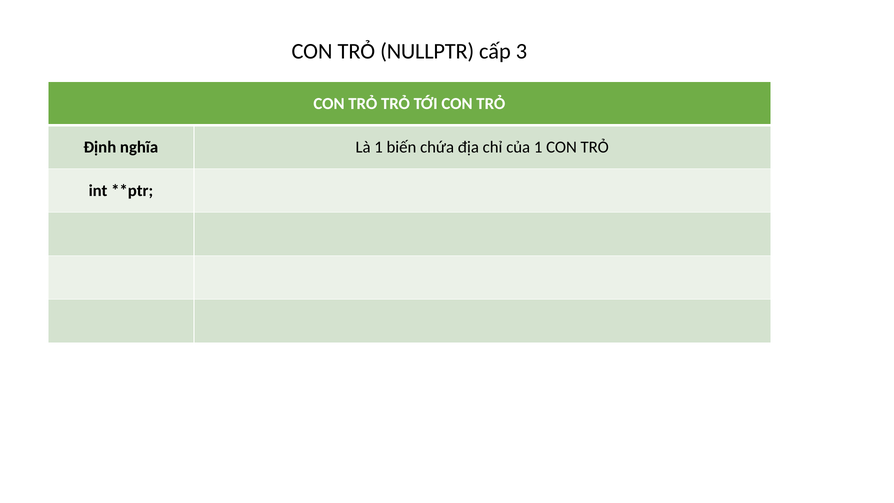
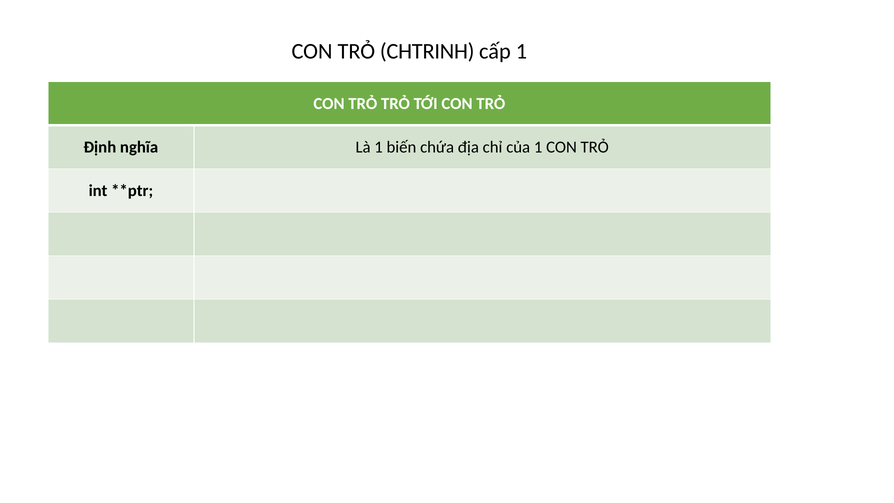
NULLPTR: NULLPTR -> CHTRINH
cấp 3: 3 -> 1
